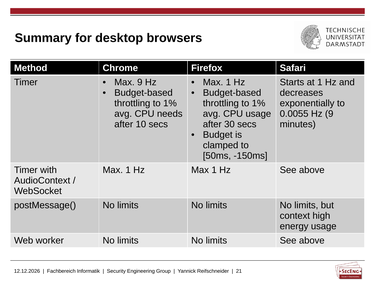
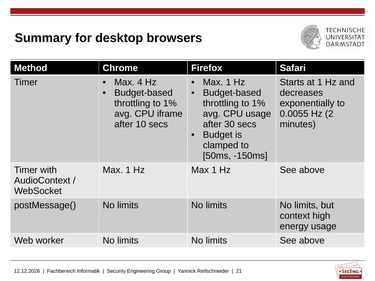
Max 9: 9 -> 4
needs: needs -> iframe
Hz 9: 9 -> 2
